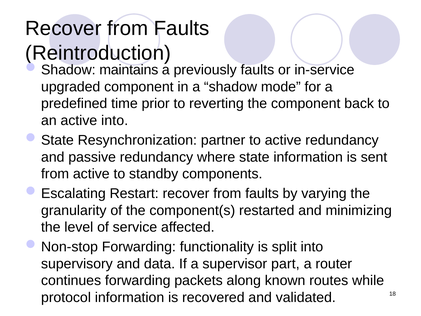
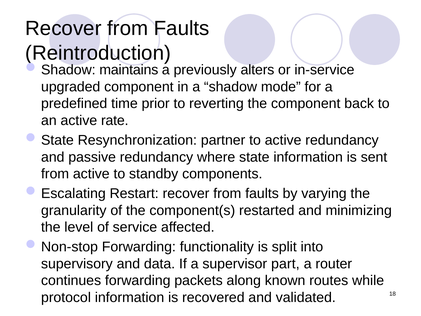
previously faults: faults -> alters
active into: into -> rate
